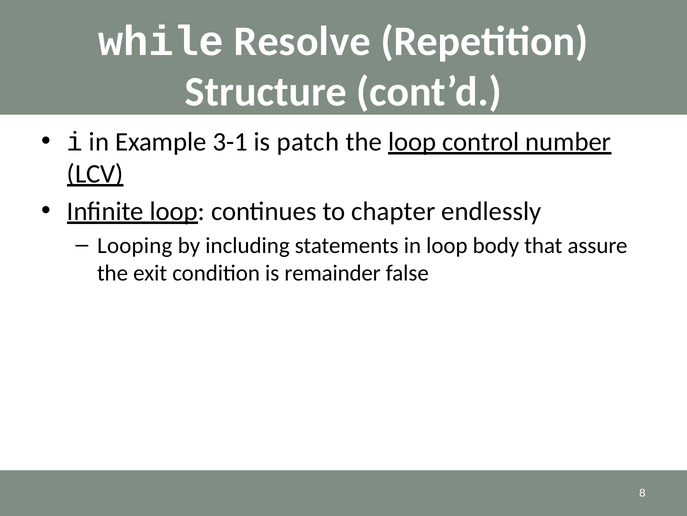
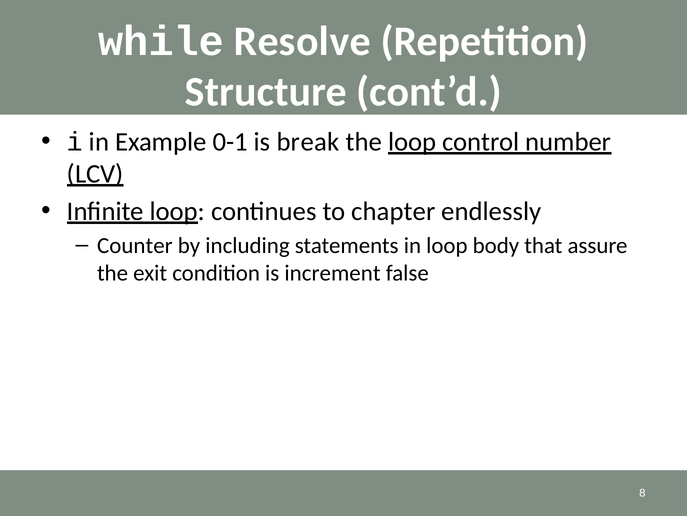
3-1: 3-1 -> 0-1
patch: patch -> break
Looping: Looping -> Counter
remainder: remainder -> increment
